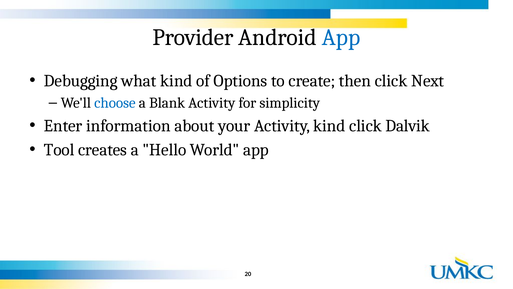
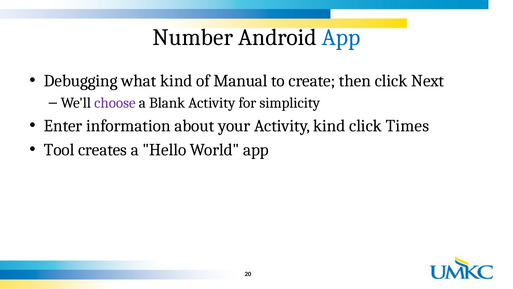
Provider: Provider -> Number
Options: Options -> Manual
choose colour: blue -> purple
Dalvik: Dalvik -> Times
